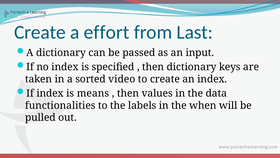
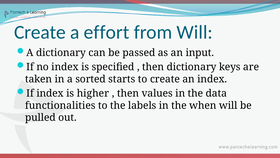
from Last: Last -> Will
video: video -> starts
means: means -> higher
